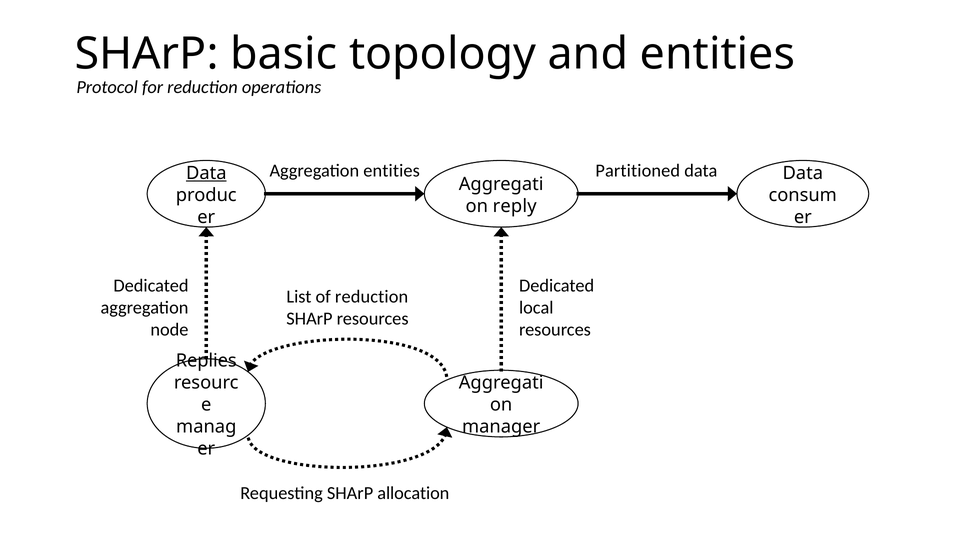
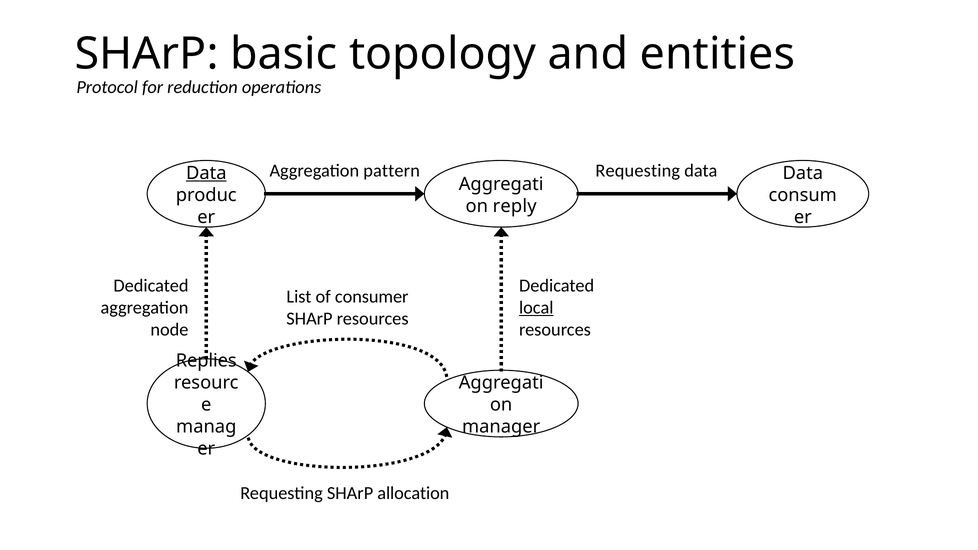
Aggregation entities: entities -> pattern
Partitioned at (638, 171): Partitioned -> Requesting
of reduction: reduction -> consumer
local underline: none -> present
